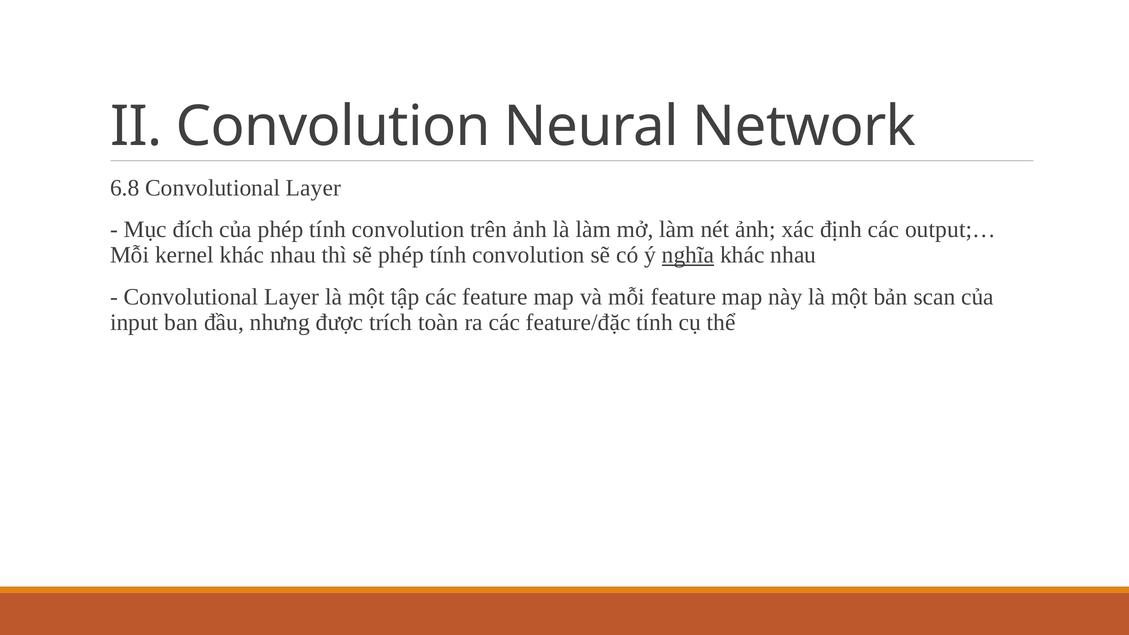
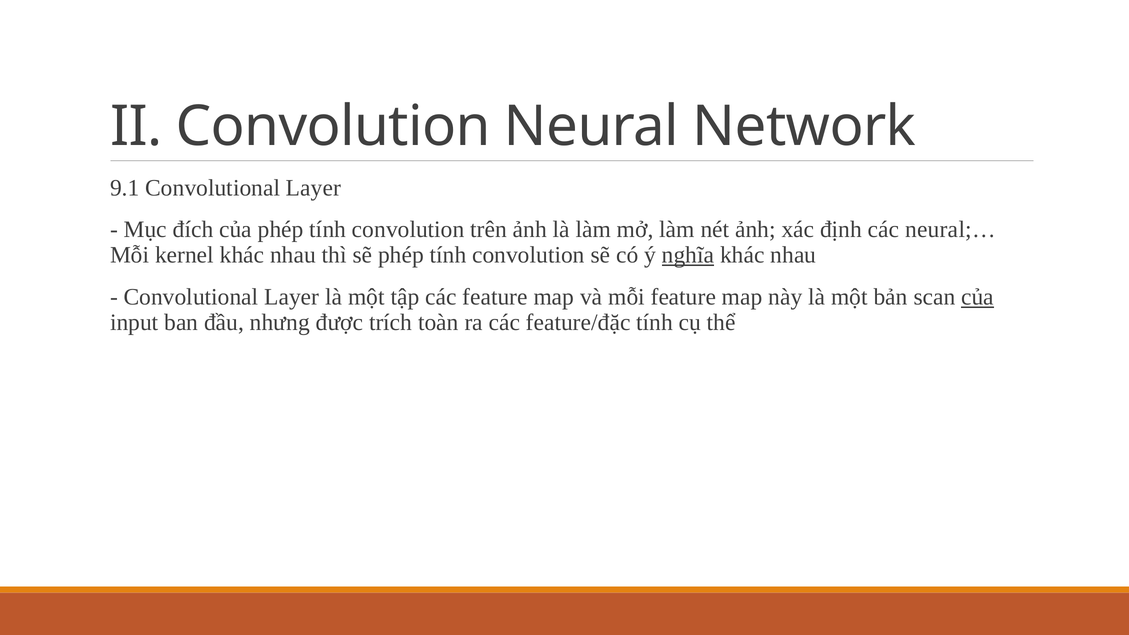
6.8: 6.8 -> 9.1
output;…: output;… -> neural;…
của at (978, 297) underline: none -> present
